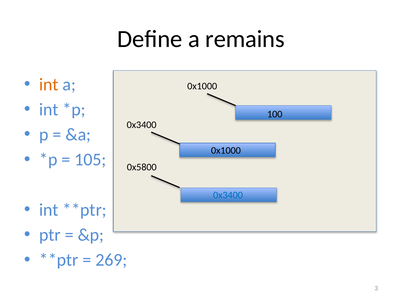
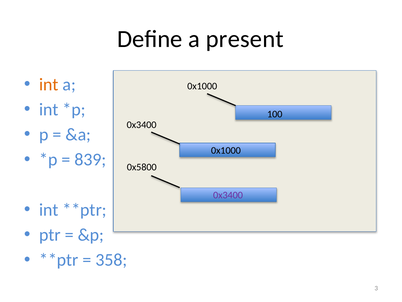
remains: remains -> present
105: 105 -> 839
0x3400 at (228, 195) colour: blue -> purple
269: 269 -> 358
